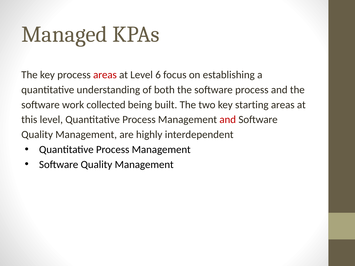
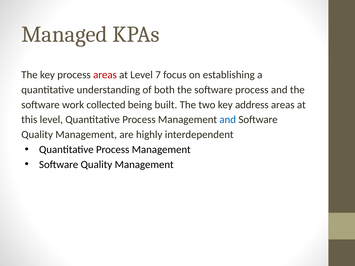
6: 6 -> 7
starting: starting -> address
and at (228, 120) colour: red -> blue
